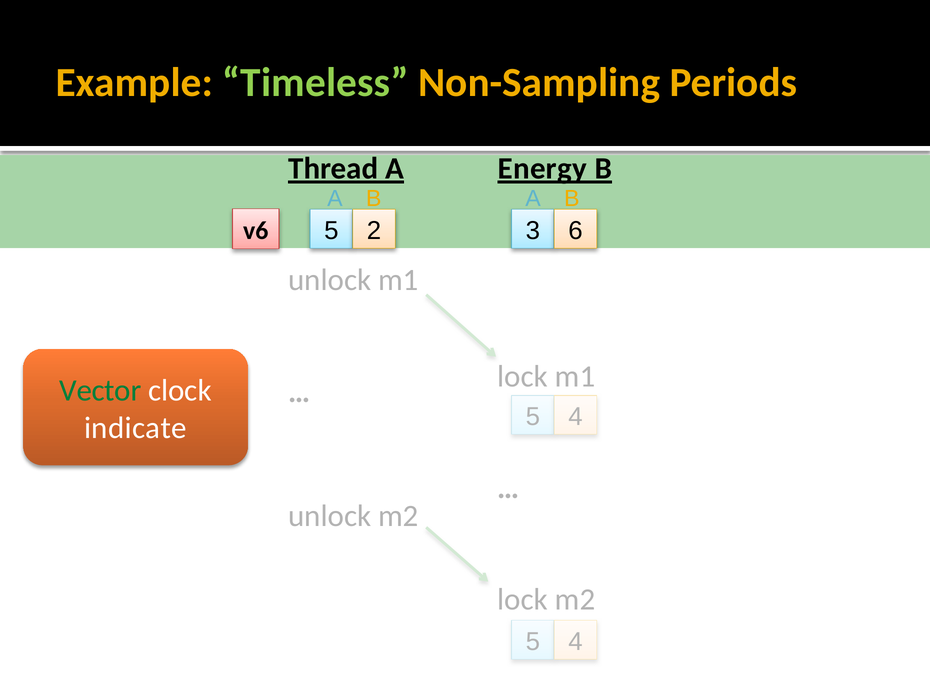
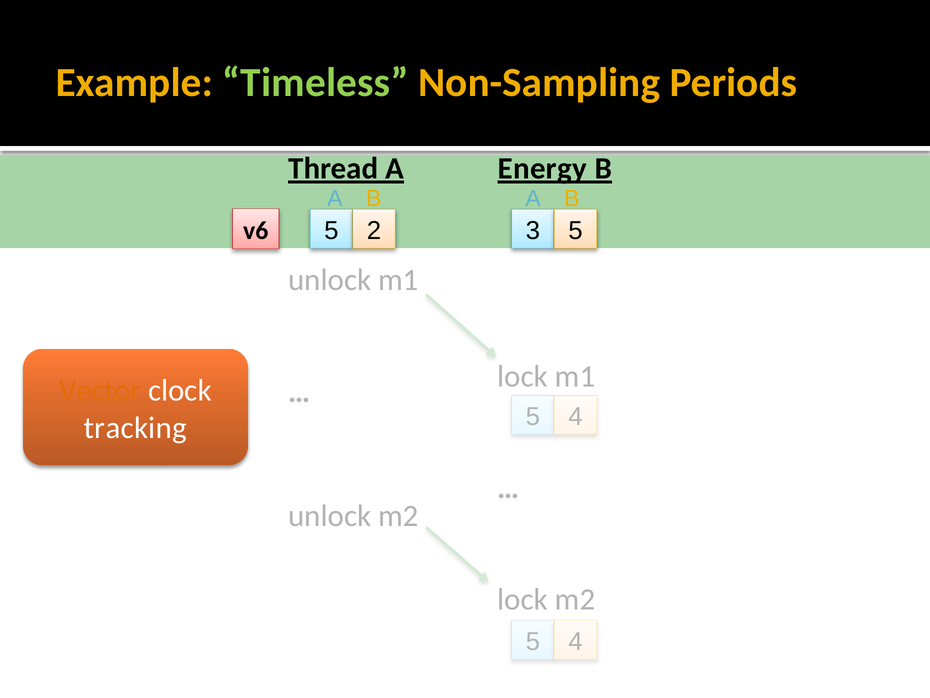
3 6: 6 -> 5
Vector colour: green -> orange
indicate: indicate -> tracking
